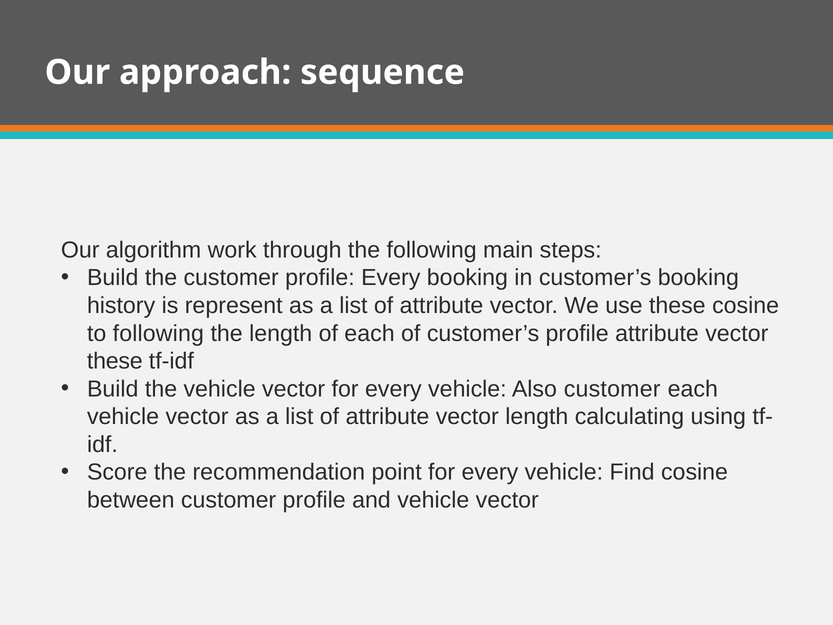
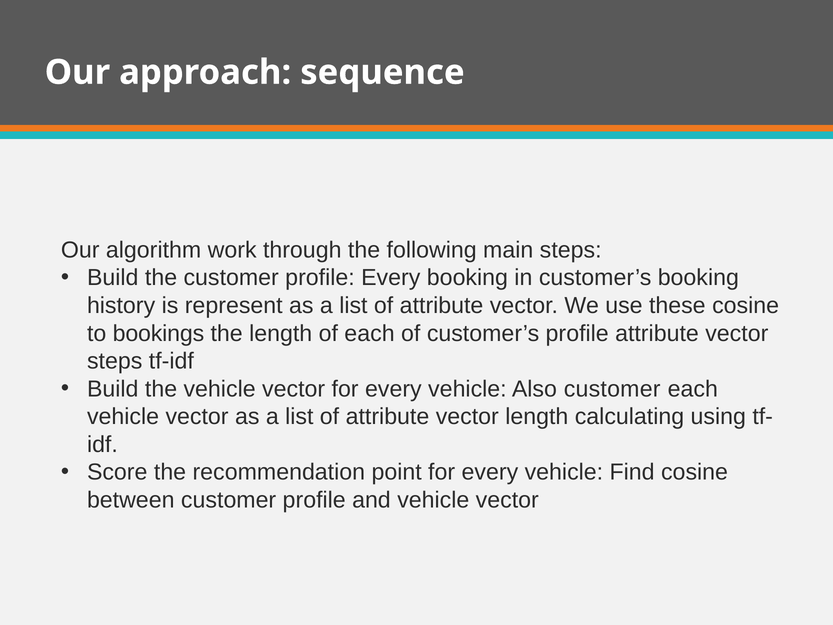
to following: following -> bookings
these at (115, 361): these -> steps
